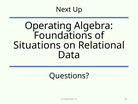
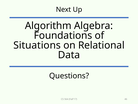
Operating: Operating -> Algorithm
